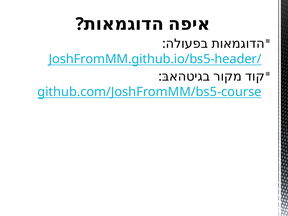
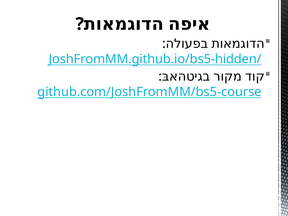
JoshFromMM.github.io/bs5-header/: JoshFromMM.github.io/bs5-header/ -> JoshFromMM.github.io/bs5-hidden/
